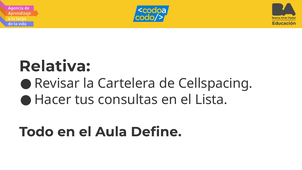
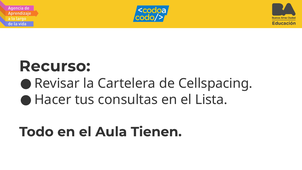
Relativa: Relativa -> Recurso
Define: Define -> Tienen
